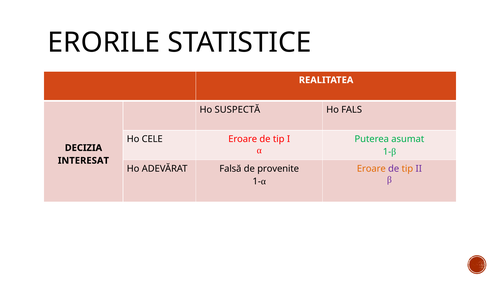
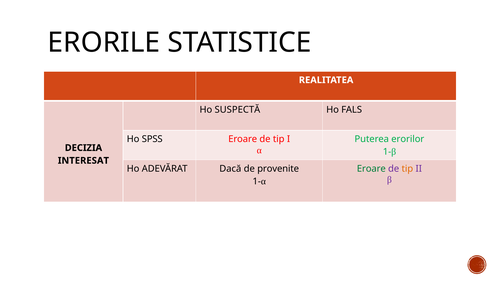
CELE: CELE -> SPSS
asumat: asumat -> erorilor
Falsă: Falsă -> Dacă
Eroare at (371, 169) colour: orange -> green
